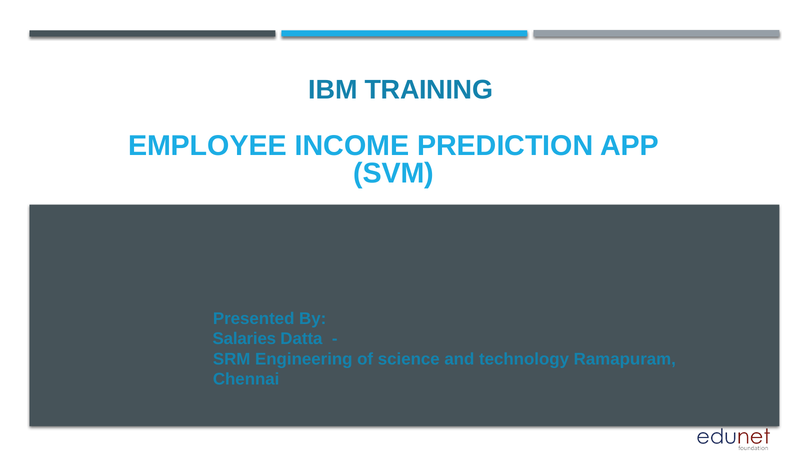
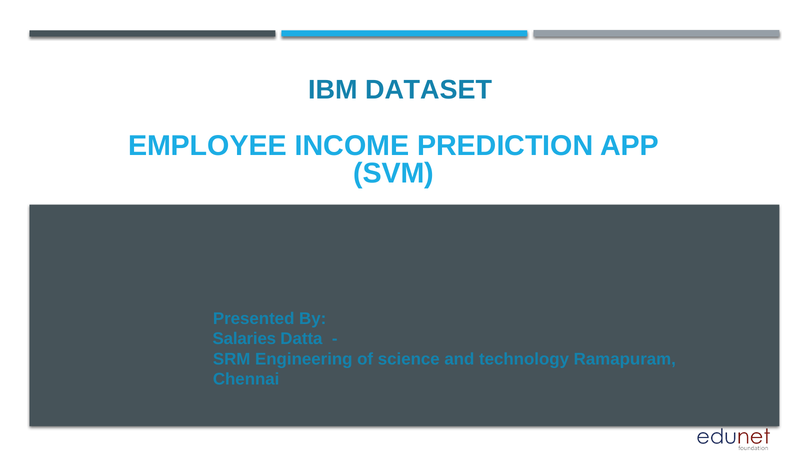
TRAINING: TRAINING -> DATASET
